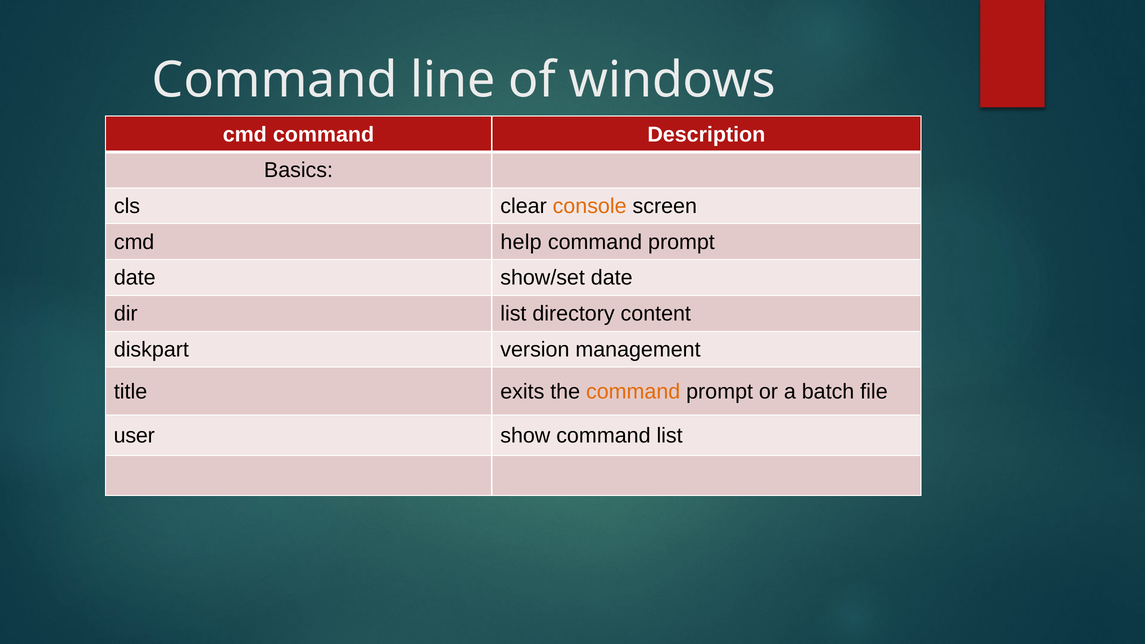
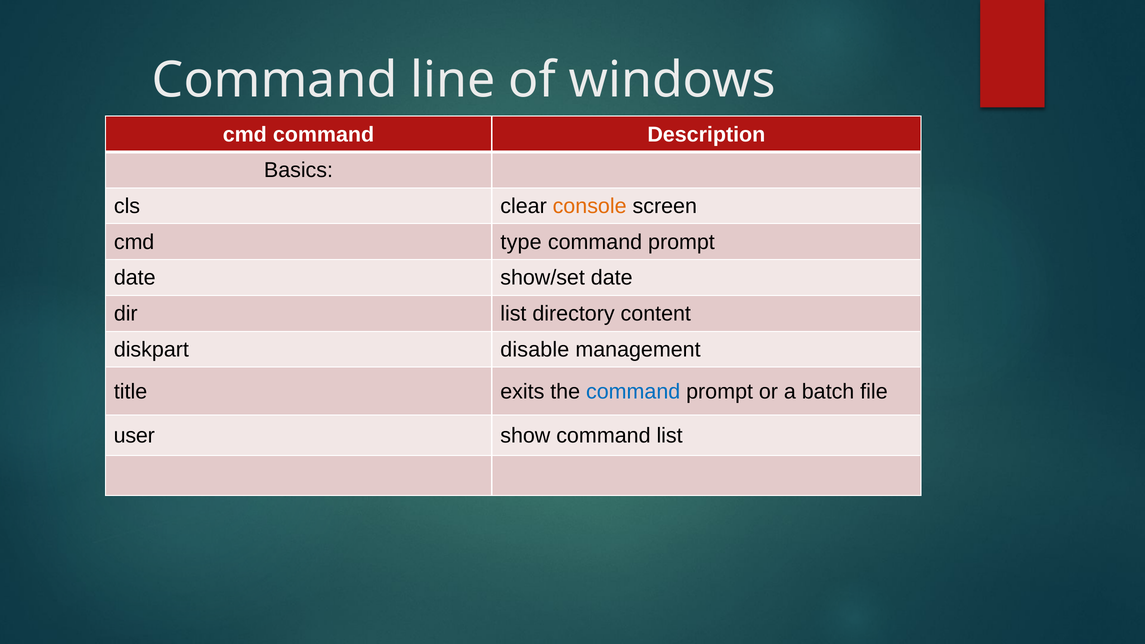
help: help -> type
version: version -> disable
command at (633, 392) colour: orange -> blue
